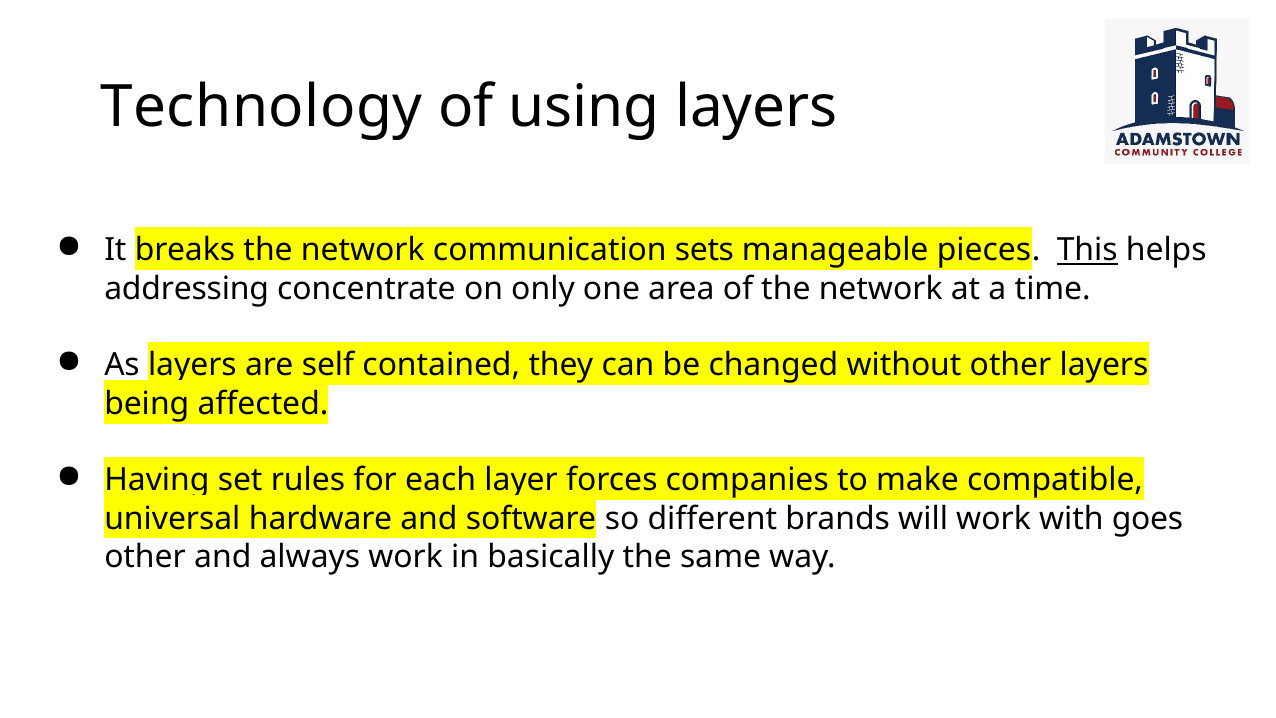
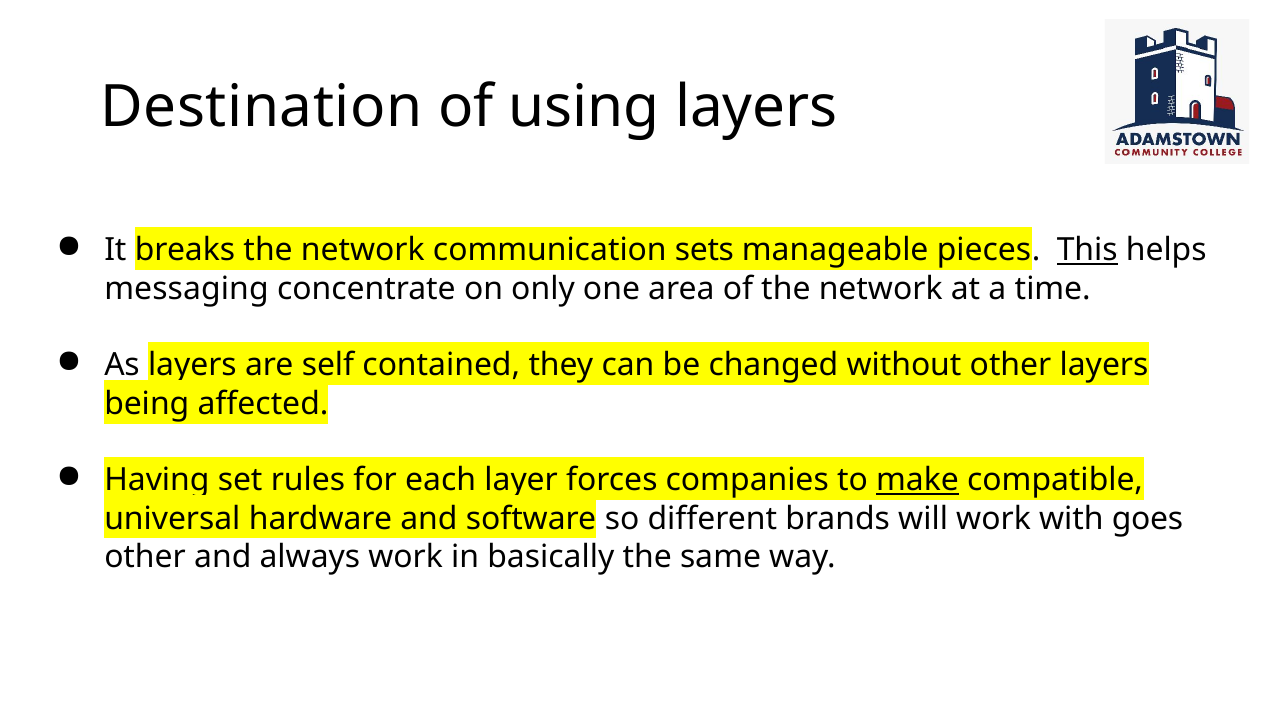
Technology: Technology -> Destination
addressing: addressing -> messaging
make underline: none -> present
